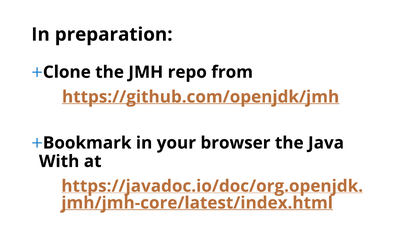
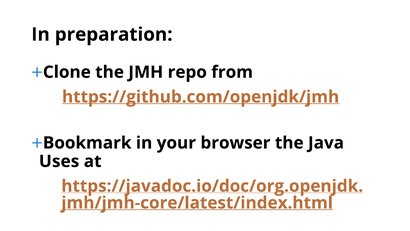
With: With -> Uses
